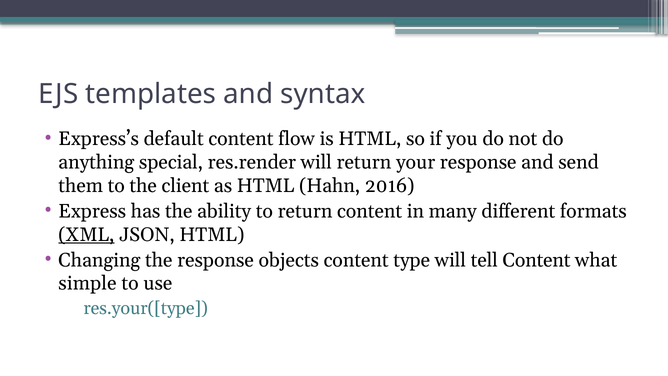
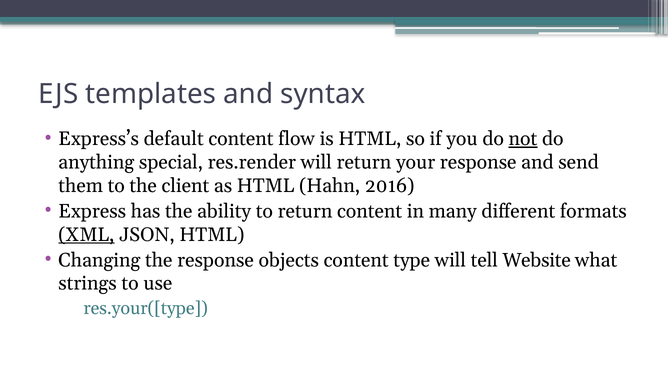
not underline: none -> present
tell Content: Content -> Website
simple: simple -> strings
